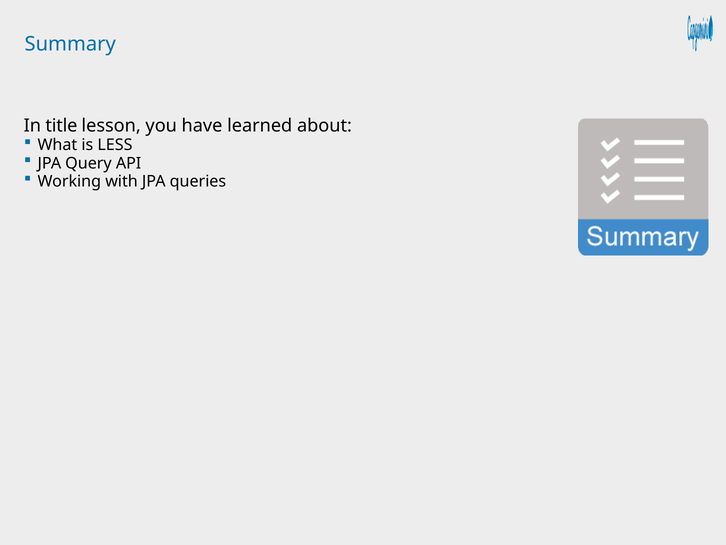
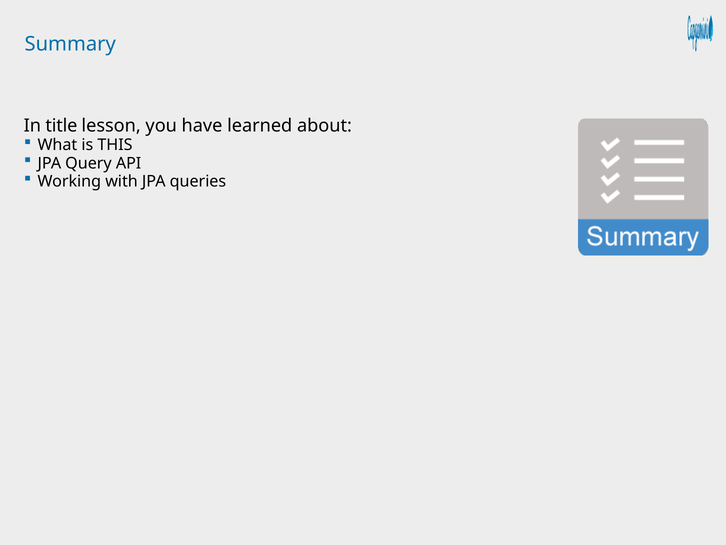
LESS: LESS -> THIS
